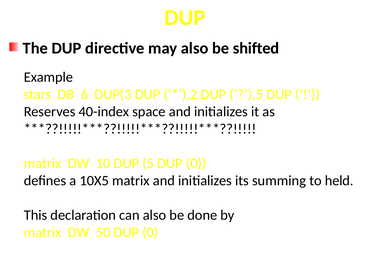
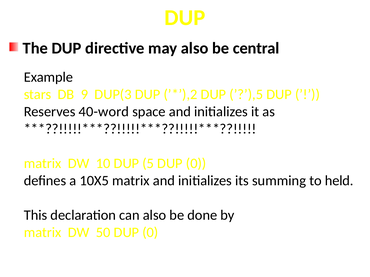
shifted: shifted -> central
6: 6 -> 9
40-index: 40-index -> 40-word
